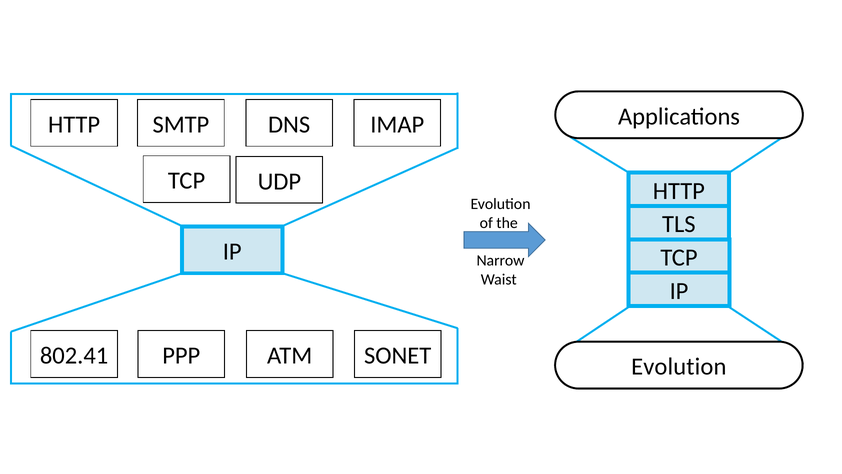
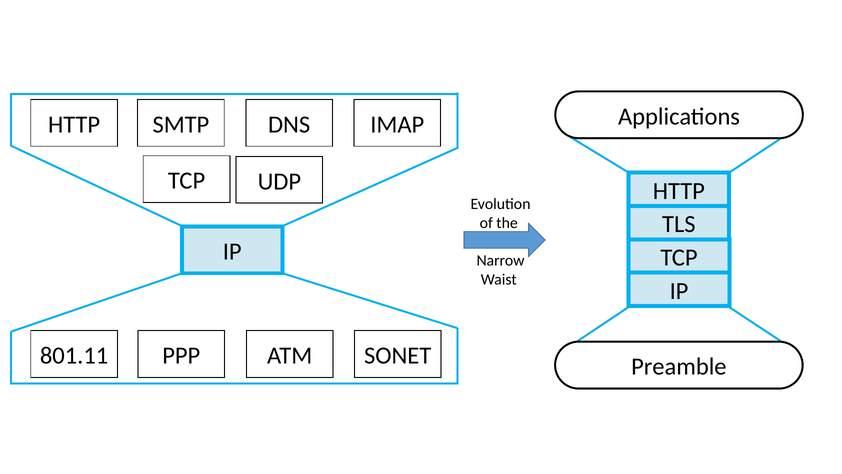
802.41: 802.41 -> 801.11
Evolution at (679, 367): Evolution -> Preamble
